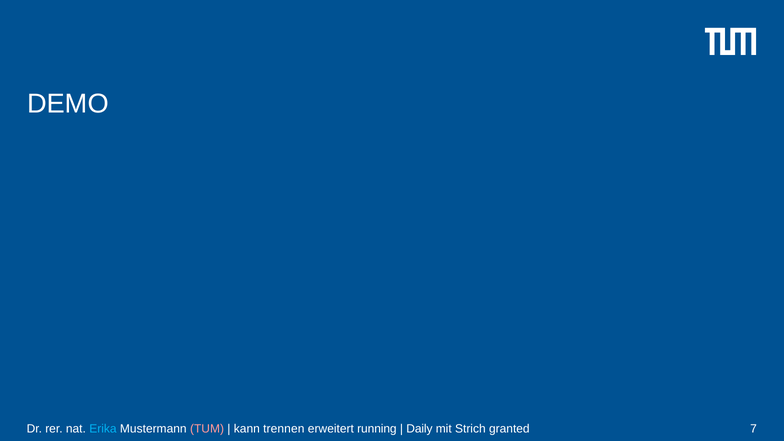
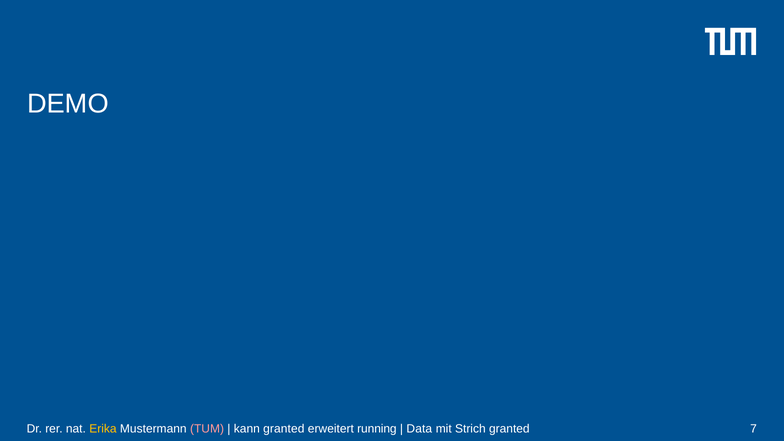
Erika colour: light blue -> yellow
kann trennen: trennen -> granted
Daily: Daily -> Data
